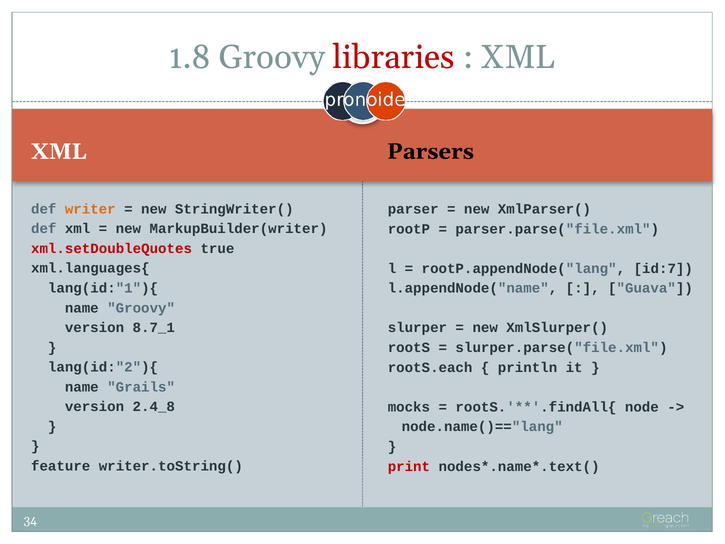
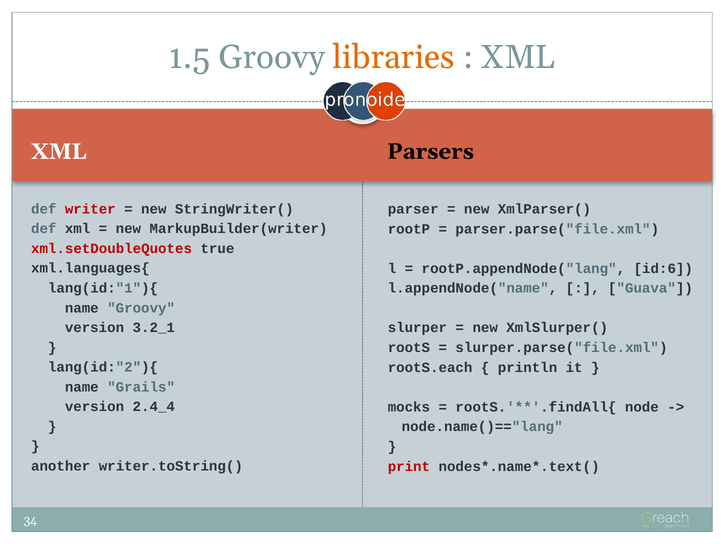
1.8: 1.8 -> 1.5
libraries colour: red -> orange
writer colour: orange -> red
id:7: id:7 -> id:6
8.7_1: 8.7_1 -> 3.2_1
2.4_8: 2.4_8 -> 2.4_4
feature: feature -> another
